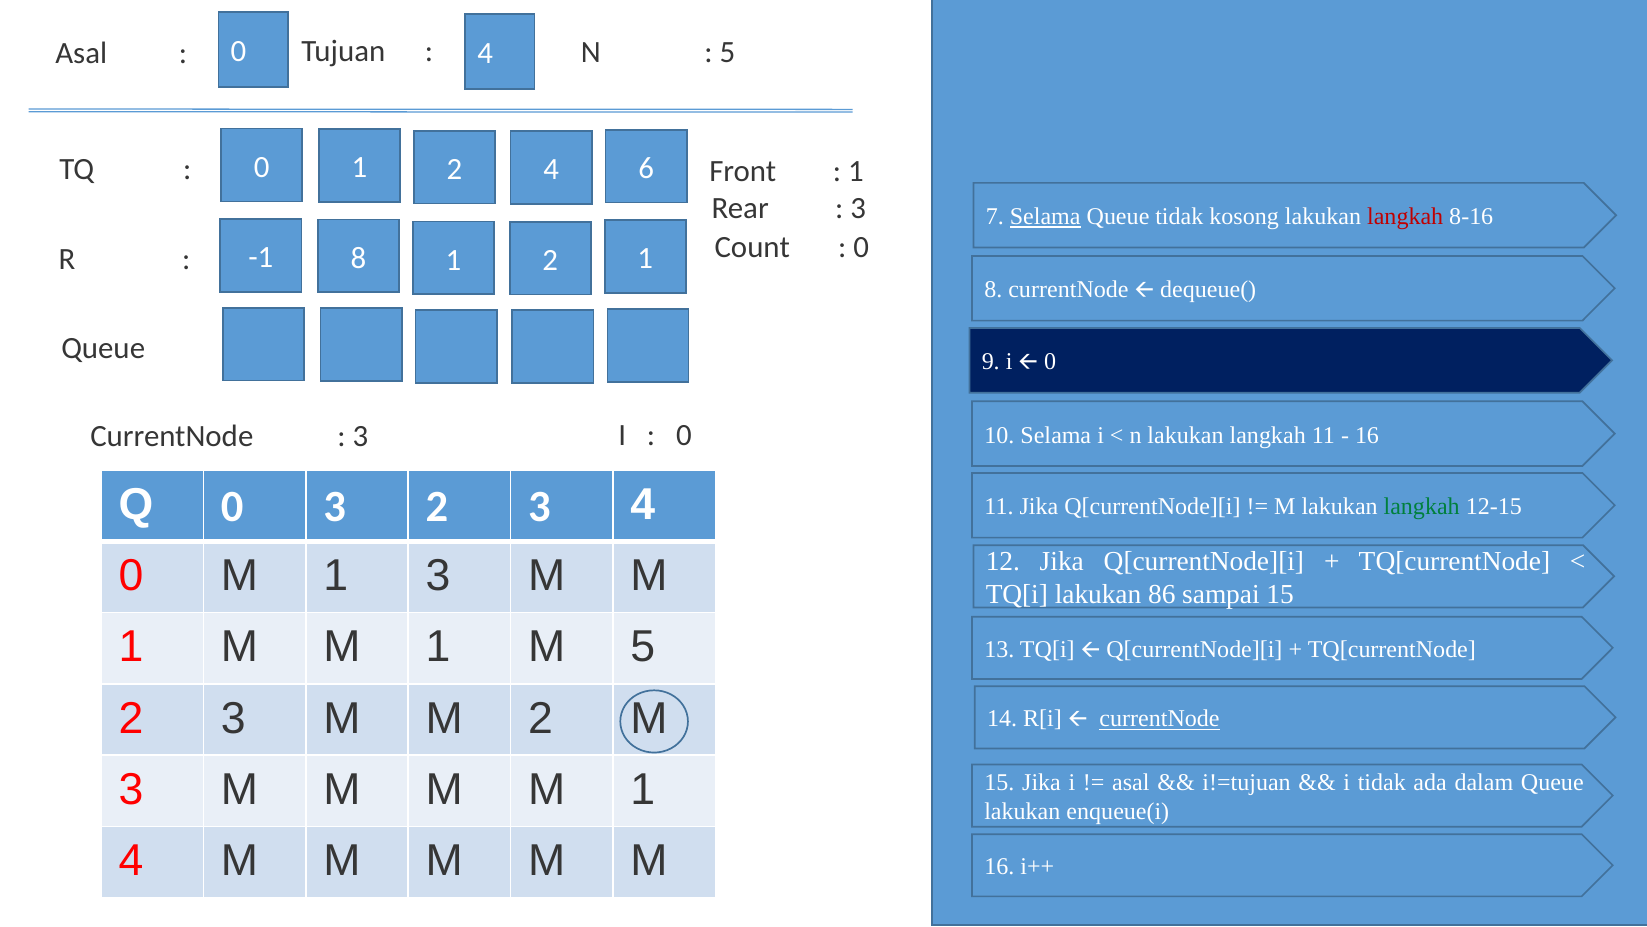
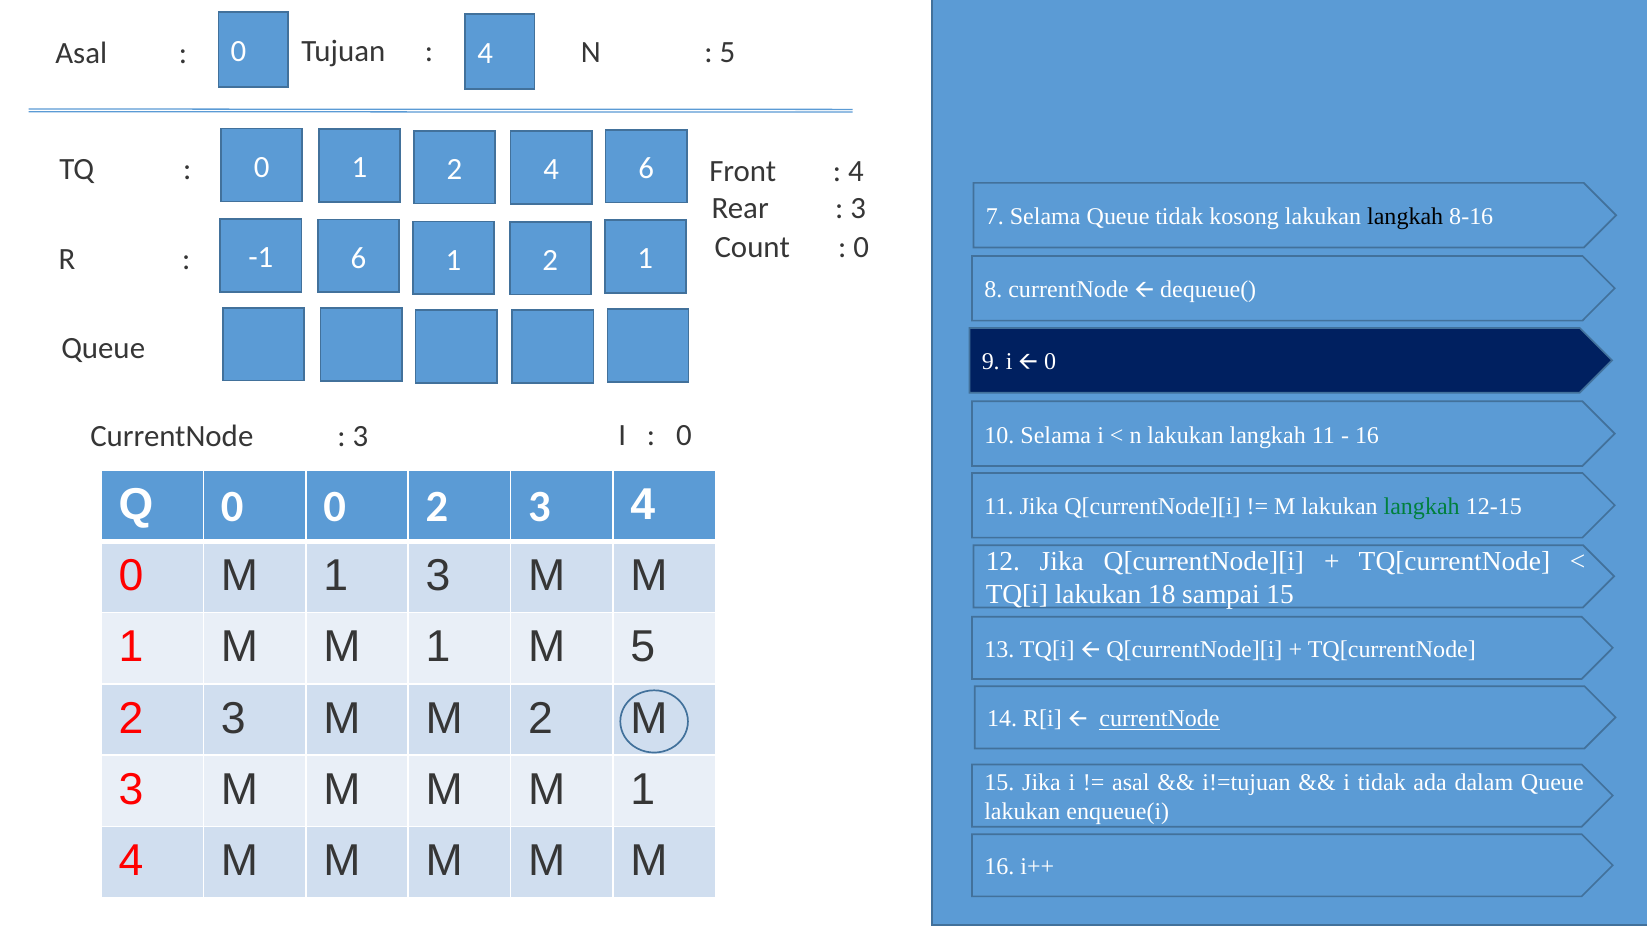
1 at (856, 171): 1 -> 4
Selama at (1045, 217) underline: present -> none
langkah at (1405, 217) colour: red -> black
-1 8: 8 -> 6
0 3: 3 -> 0
86: 86 -> 18
